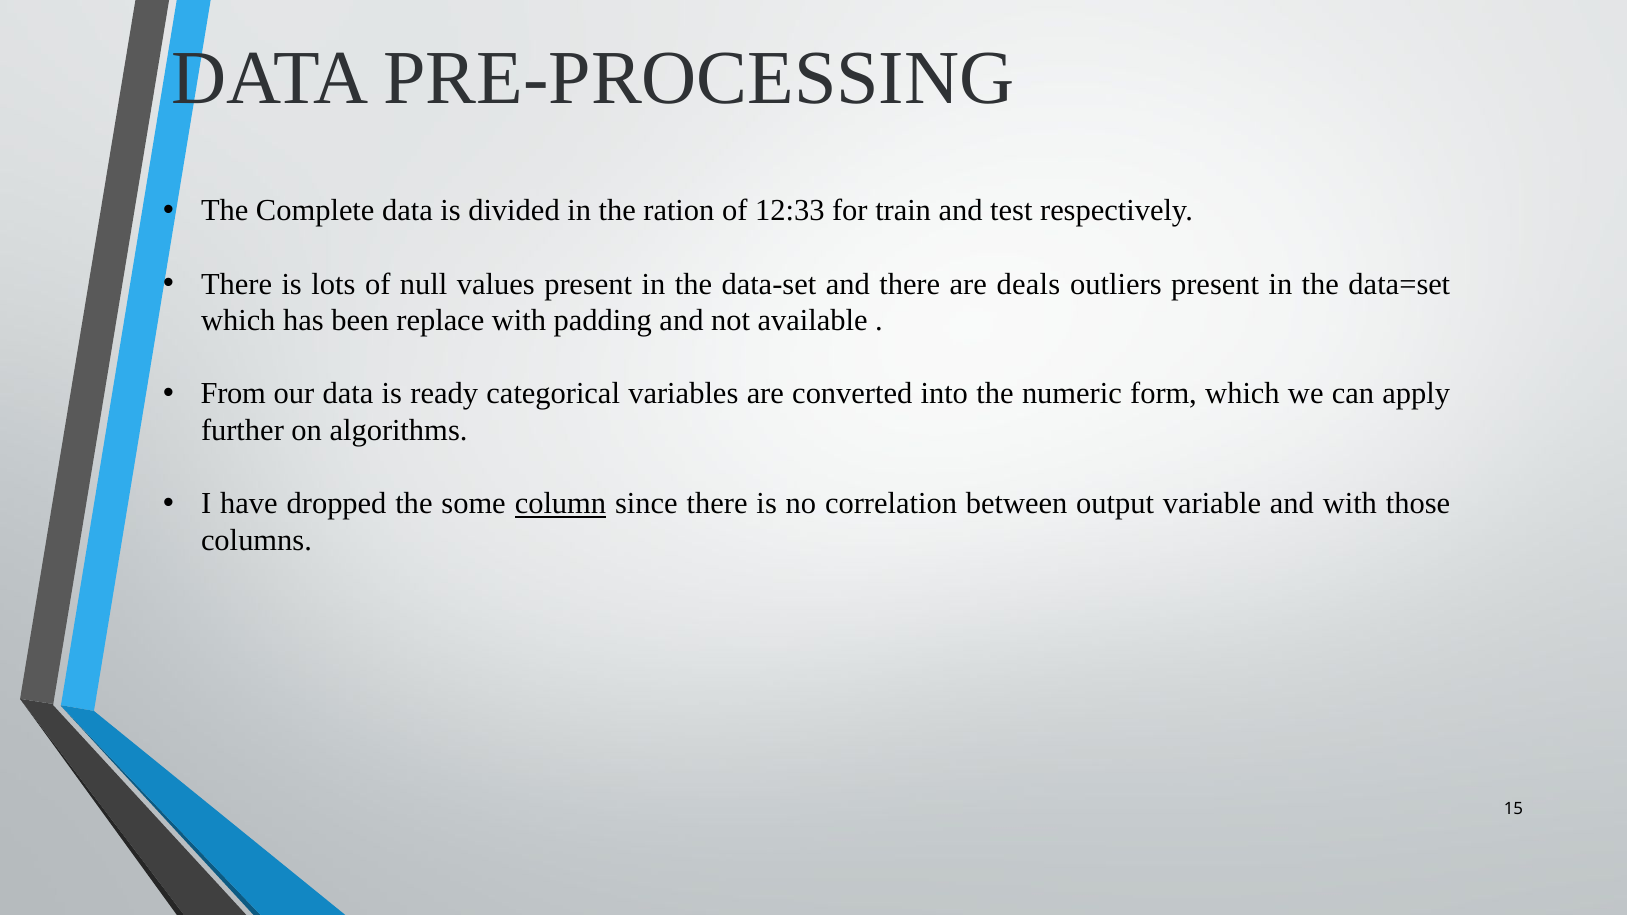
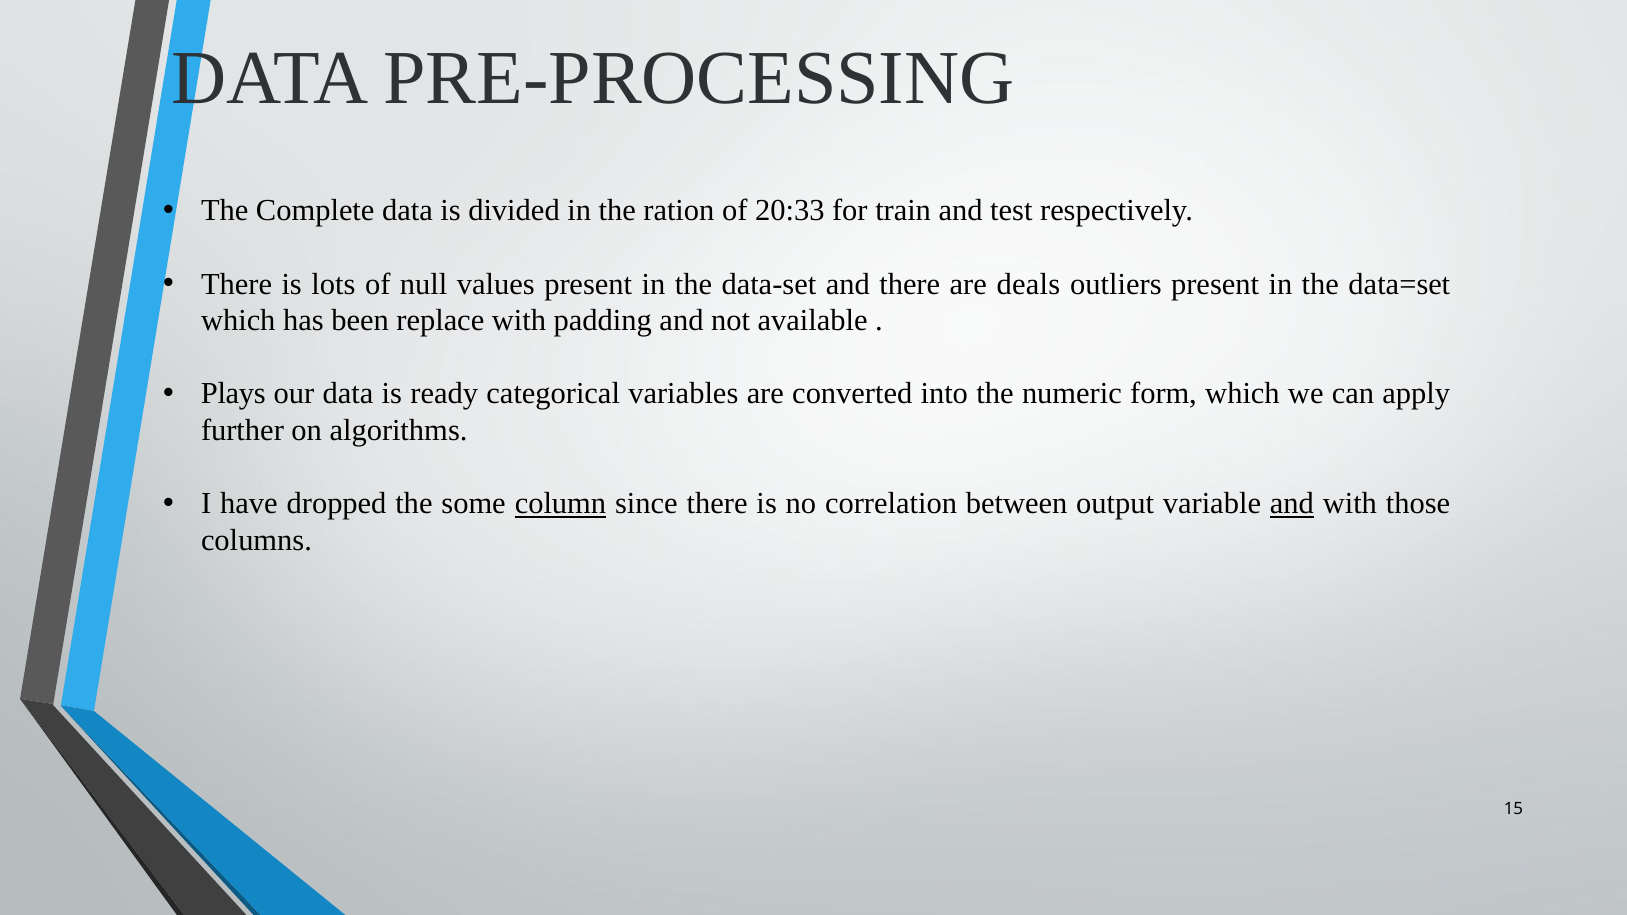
12:33: 12:33 -> 20:33
From: From -> Plays
and at (1292, 504) underline: none -> present
